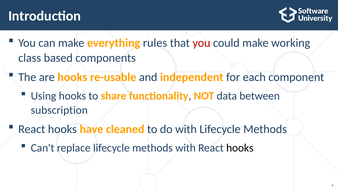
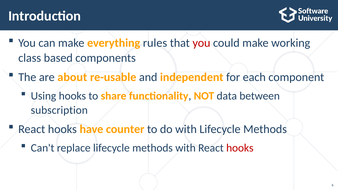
are hooks: hooks -> about
cleaned: cleaned -> counter
hooks at (240, 148) colour: black -> red
